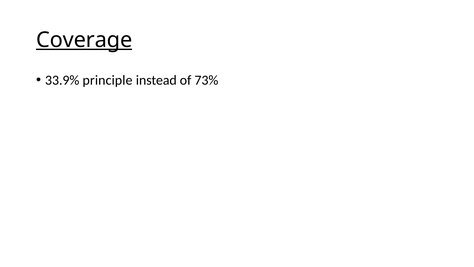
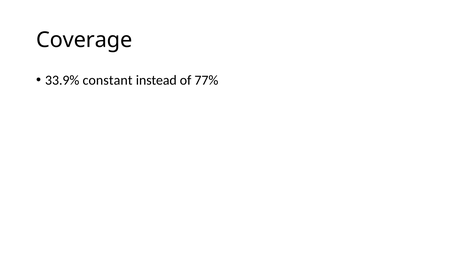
Coverage underline: present -> none
principle: principle -> constant
73%: 73% -> 77%
